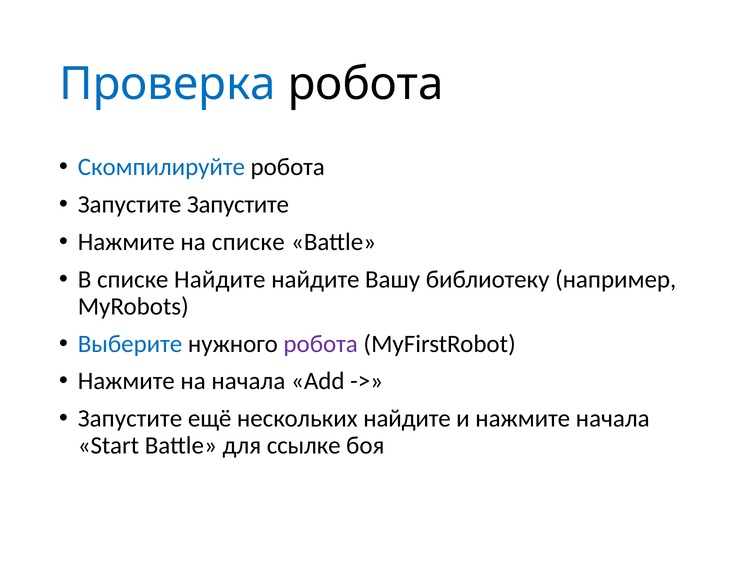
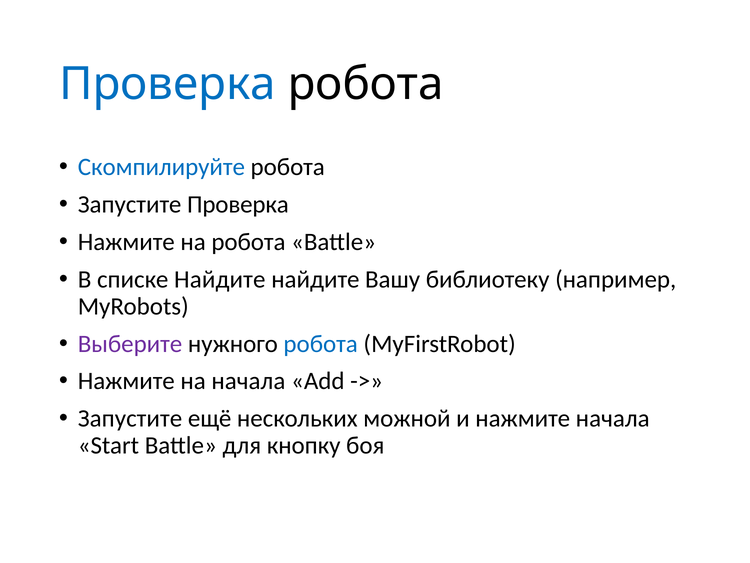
Запустите Запустите: Запустите -> Проверка
на списке: списке -> робота
Выберите colour: blue -> purple
робота at (321, 343) colour: purple -> blue
нескольких найдите: найдите -> можной
ссылке: ссылке -> кнопку
